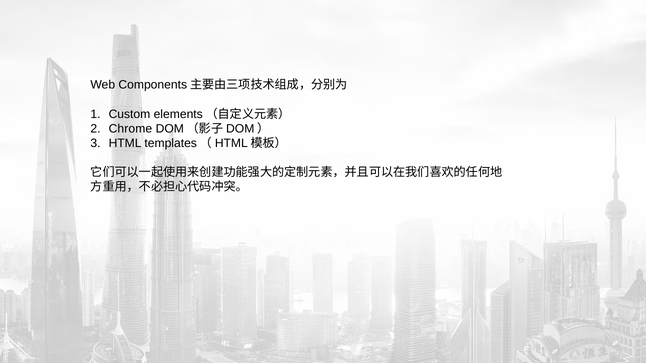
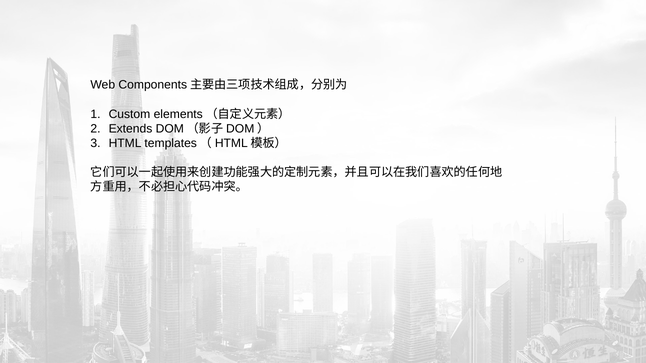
Chrome: Chrome -> Extends
